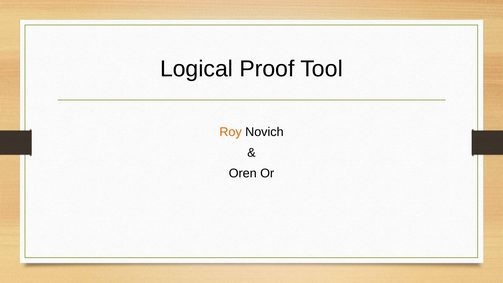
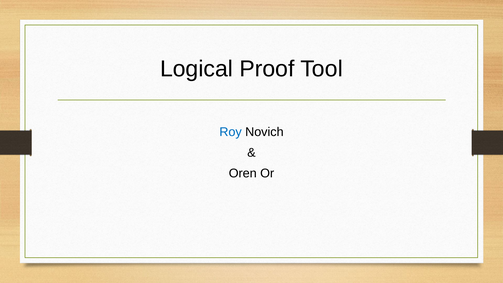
Roy colour: orange -> blue
